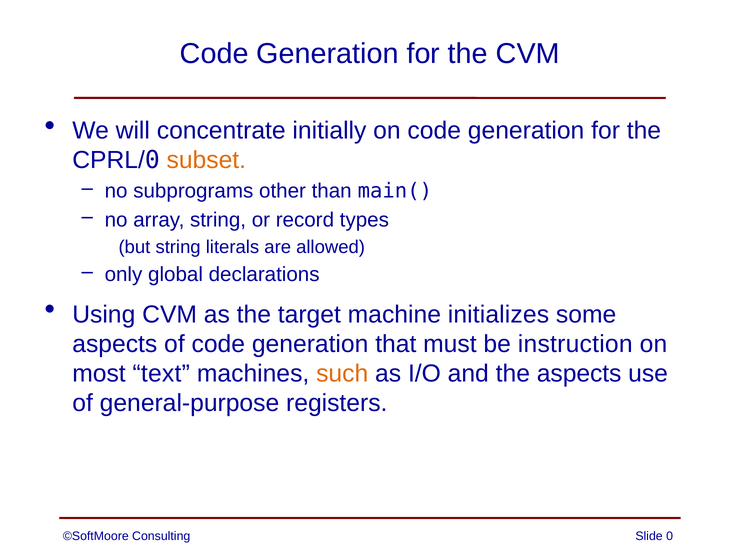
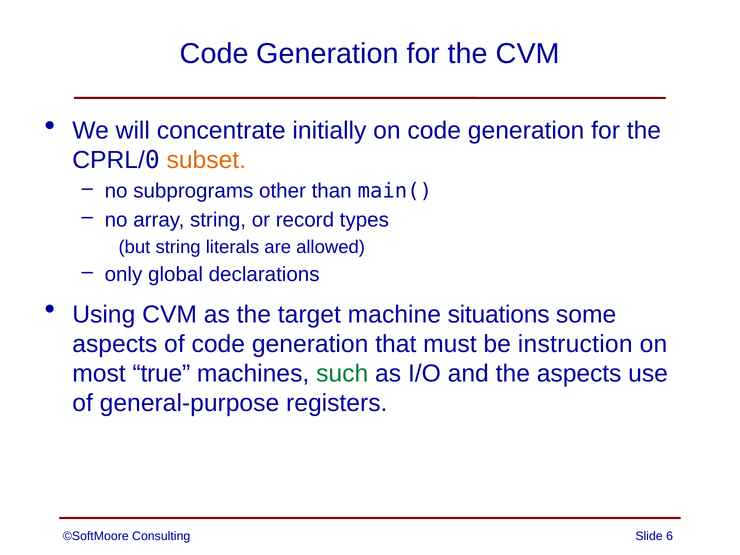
initializes: initializes -> situations
text: text -> true
such colour: orange -> green
0: 0 -> 6
